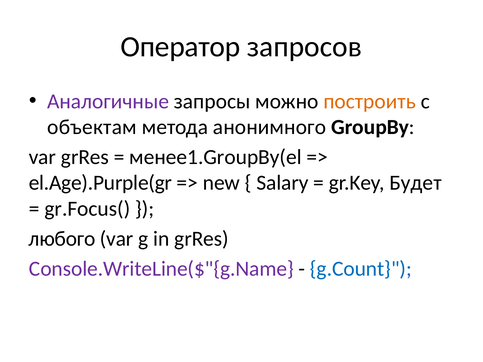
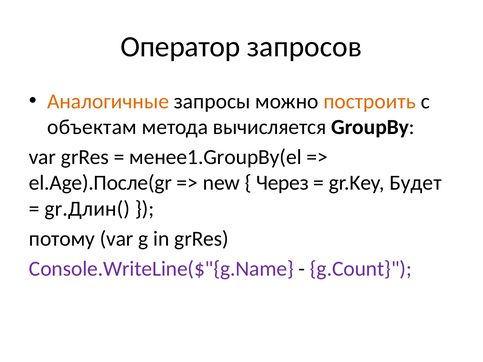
Аналогичные colour: purple -> orange
анонимного: анонимного -> вычисляется
el.Age).Purple(gr: el.Age).Purple(gr -> el.Age).После(gr
Salary: Salary -> Через
gr.Focus(: gr.Focus( -> gr.Длин(
любого: любого -> потому
g.Count colour: blue -> purple
